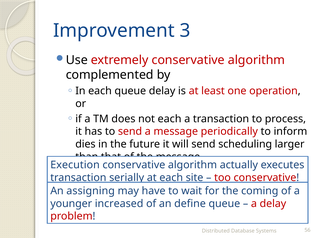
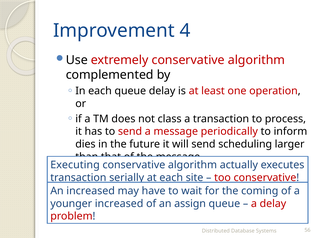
3: 3 -> 4
not each: each -> class
Execution: Execution -> Executing
An assigning: assigning -> increased
define: define -> assign
